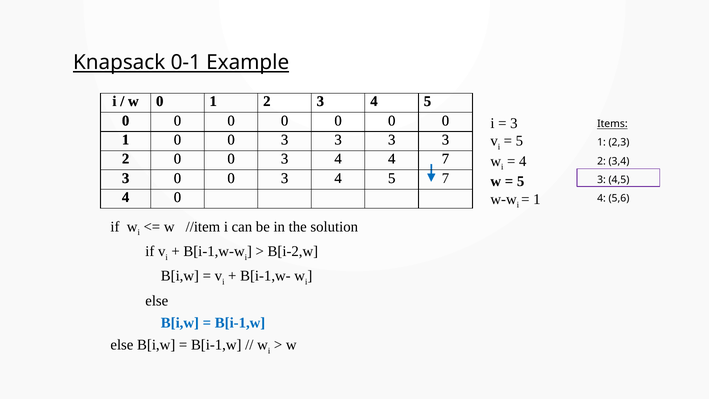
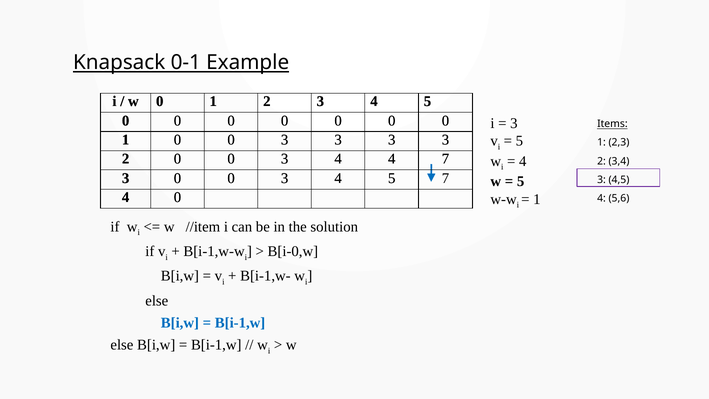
B[i-2,w: B[i-2,w -> B[i-0,w
